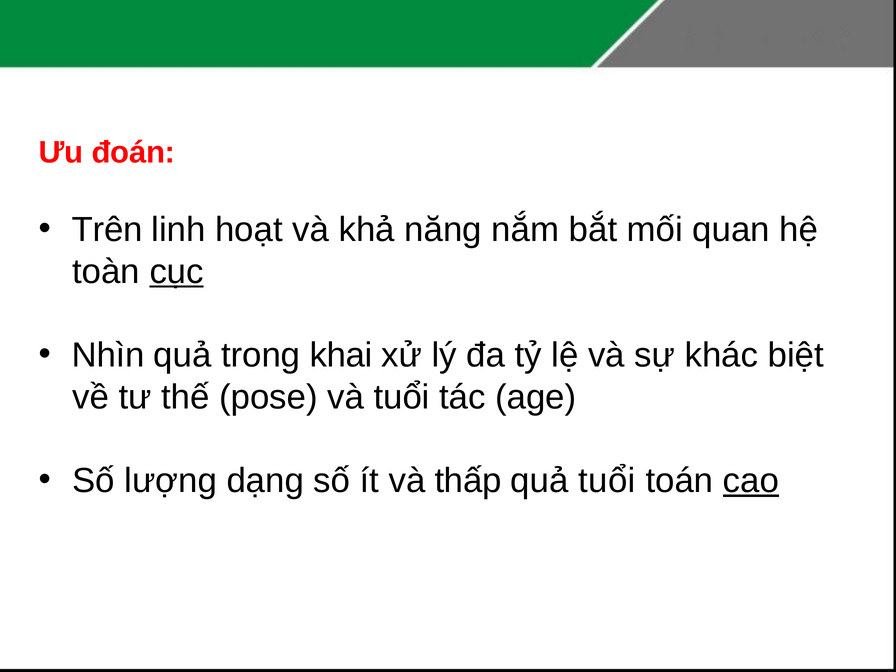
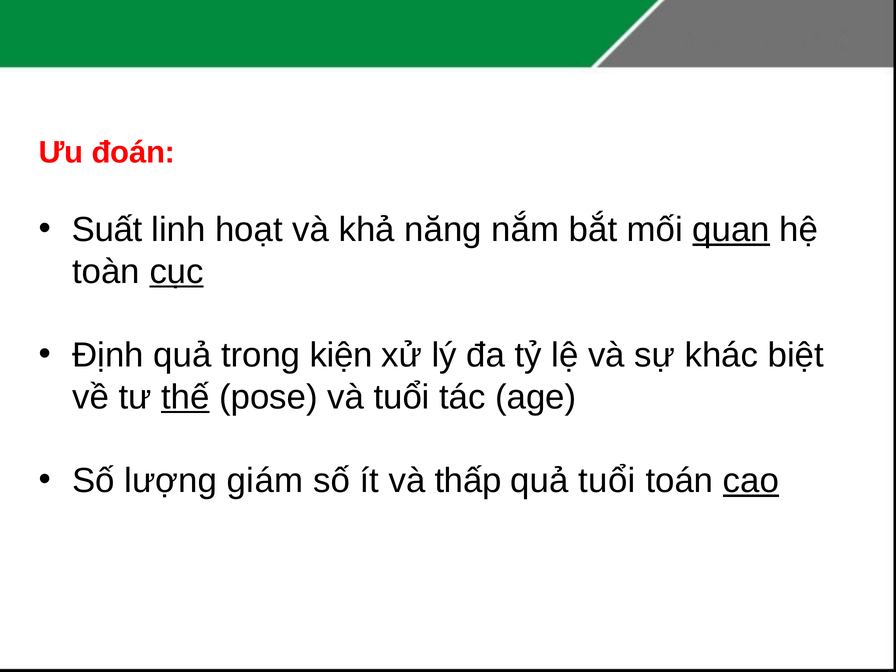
Trên: Trên -> Suất
quan underline: none -> present
Nhìn: Nhìn -> Định
khai: khai -> kiện
thế underline: none -> present
dạng: dạng -> giám
